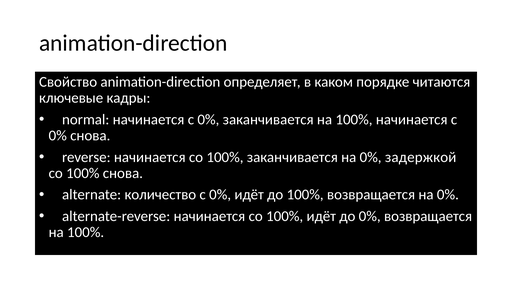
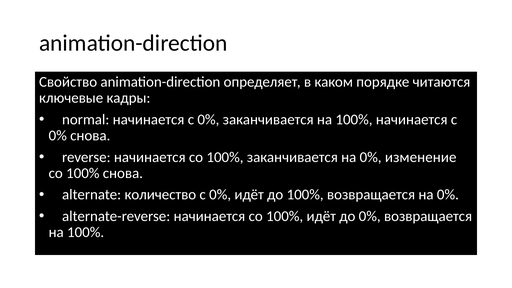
задержкой: задержкой -> изменение
